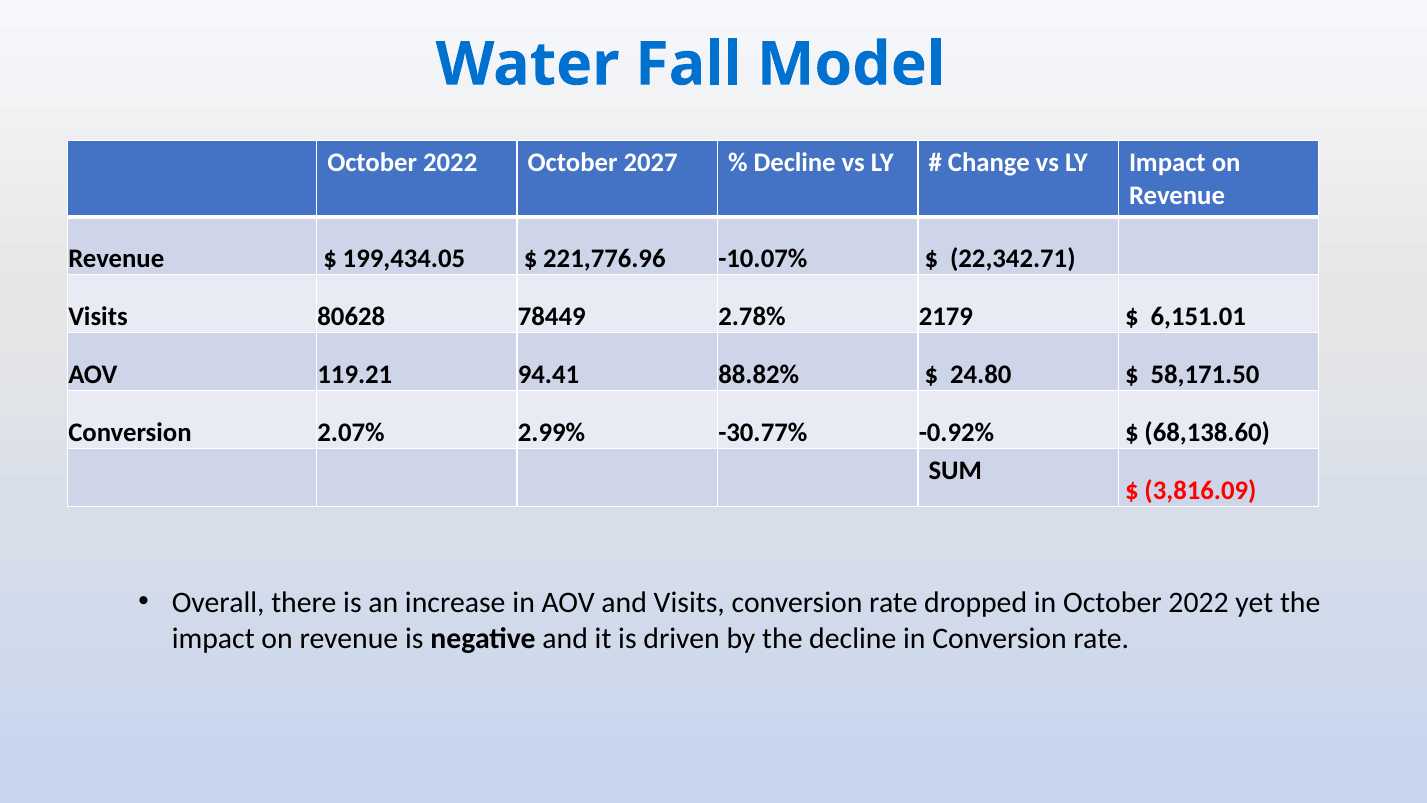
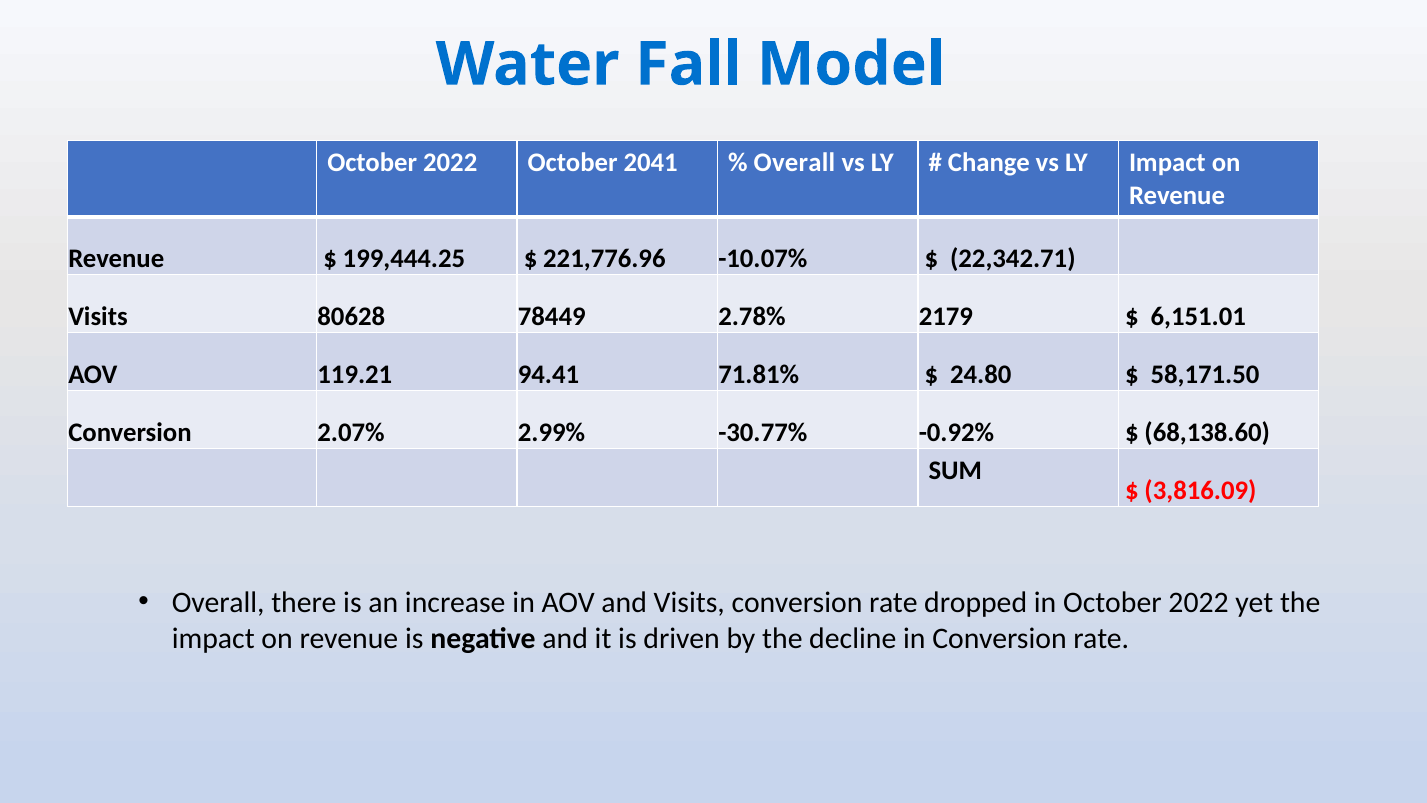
2027: 2027 -> 2041
Decline at (795, 163): Decline -> Overall
199,434.05: 199,434.05 -> 199,444.25
88.82%: 88.82% -> 71.81%
